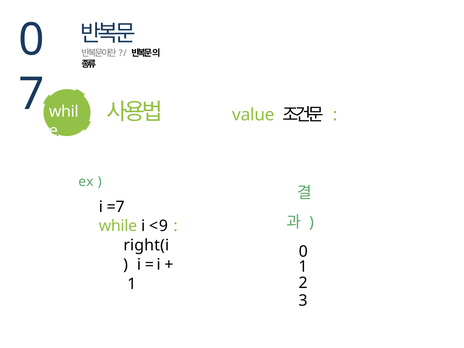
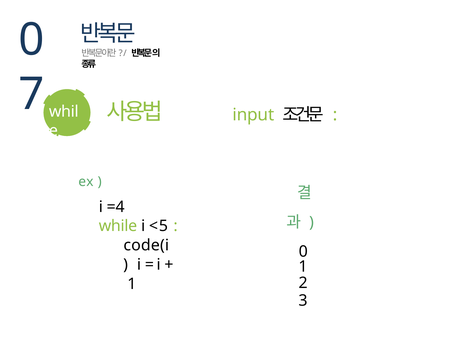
value: value -> input
=7: =7 -> =4
9: 9 -> 5
right(i: right(i -> code(i
